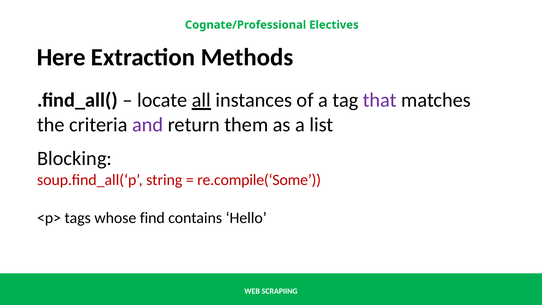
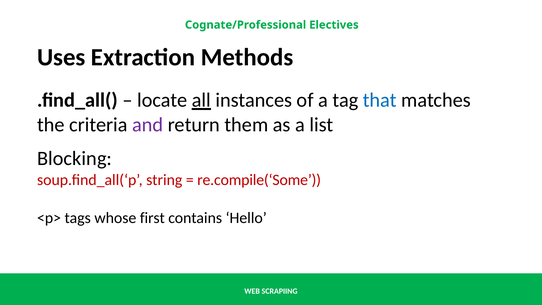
Here: Here -> Uses
that colour: purple -> blue
find: find -> first
